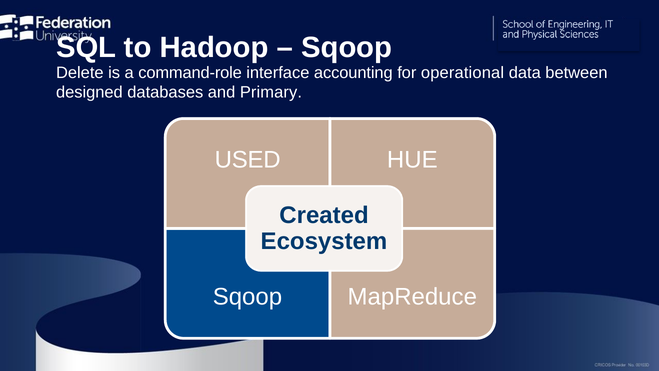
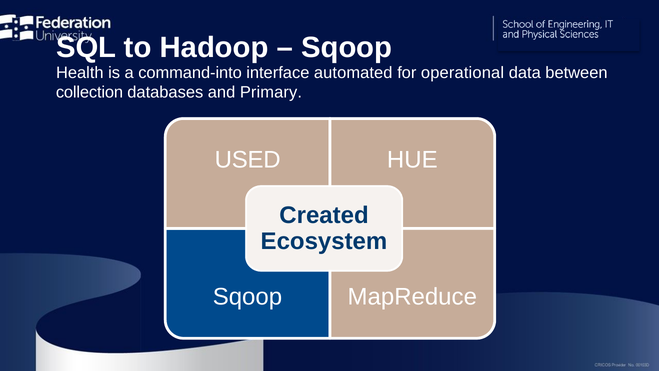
Delete: Delete -> Health
command-role: command-role -> command-into
accounting: accounting -> automated
designed: designed -> collection
